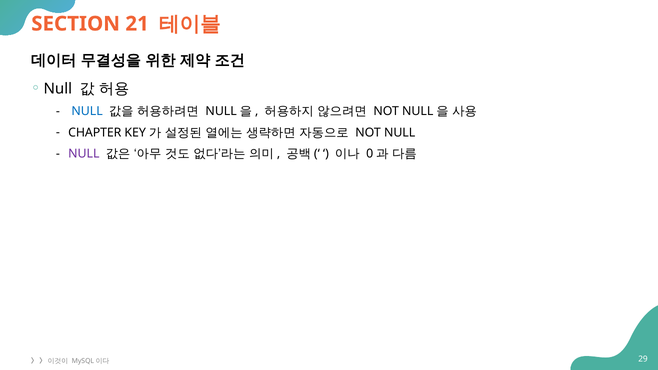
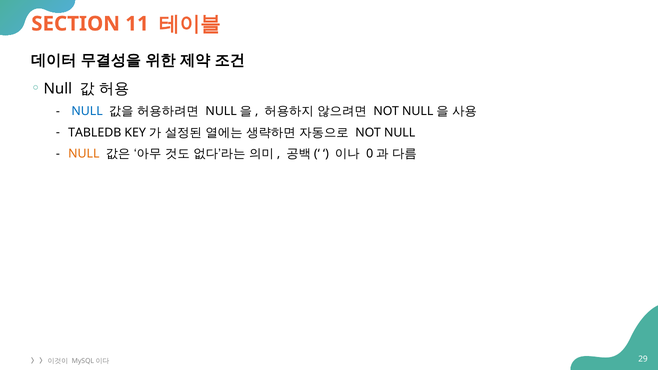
21: 21 -> 11
CHAPTER: CHAPTER -> TABLEDB
NULL at (84, 154) colour: purple -> orange
